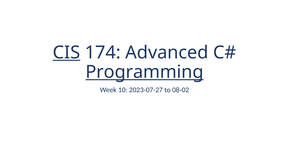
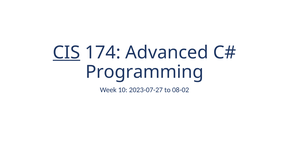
Programming underline: present -> none
